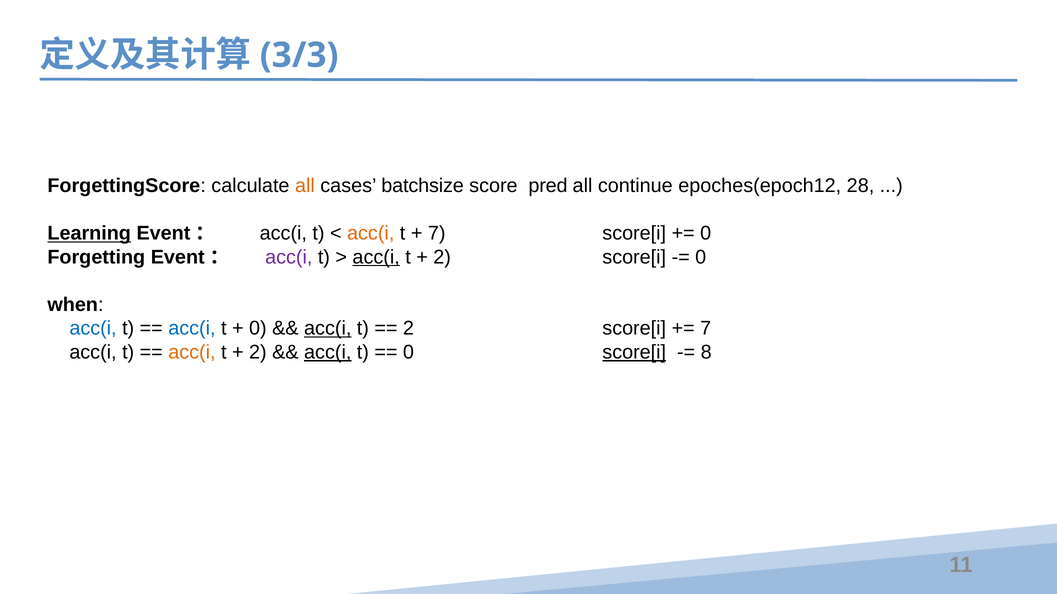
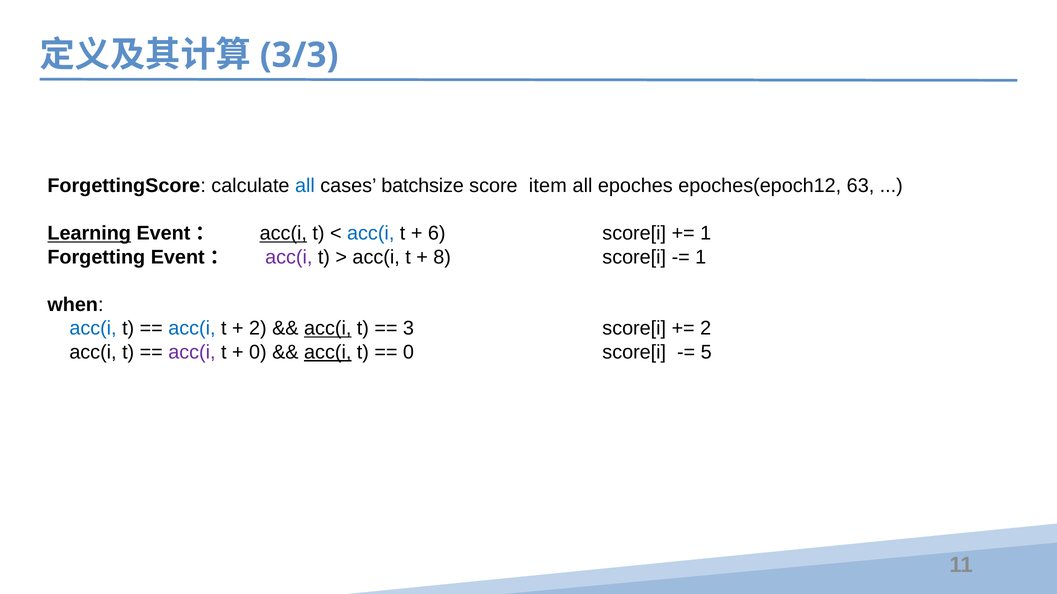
all at (305, 186) colour: orange -> blue
pred: pred -> item
continue: continue -> epoches
28: 28 -> 63
acc(i at (283, 234) underline: none -> present
acc(i at (371, 234) colour: orange -> blue
7 at (437, 234): 7 -> 6
0 at (706, 234): 0 -> 1
acc(i at (376, 257) underline: present -> none
2 at (442, 257): 2 -> 8
0 at (701, 257): 0 -> 1
0 at (258, 329): 0 -> 2
2 at (408, 329): 2 -> 3
7 at (706, 329): 7 -> 2
acc(i at (192, 353) colour: orange -> purple
2 at (258, 353): 2 -> 0
score[i at (634, 353) underline: present -> none
8: 8 -> 5
